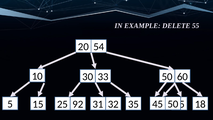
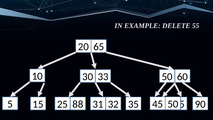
54: 54 -> 65
92: 92 -> 88
18: 18 -> 90
